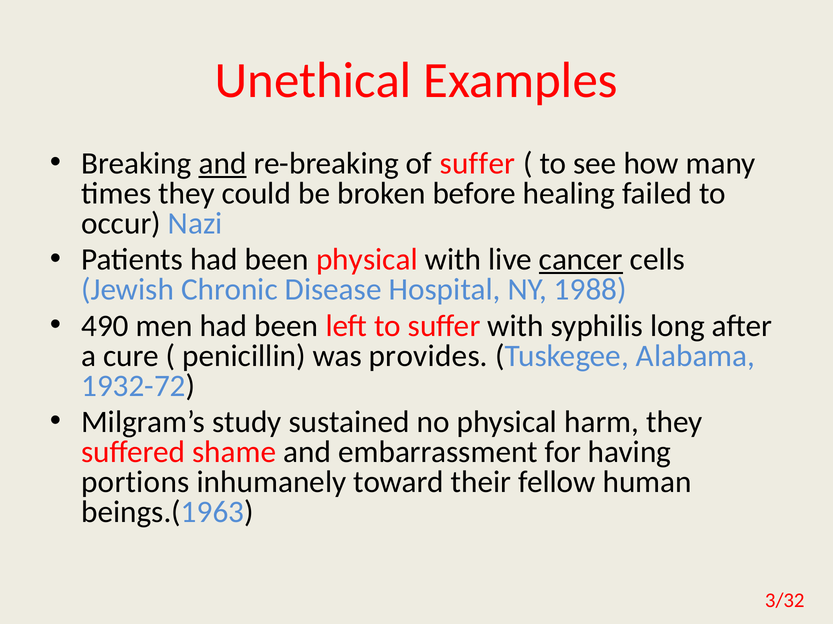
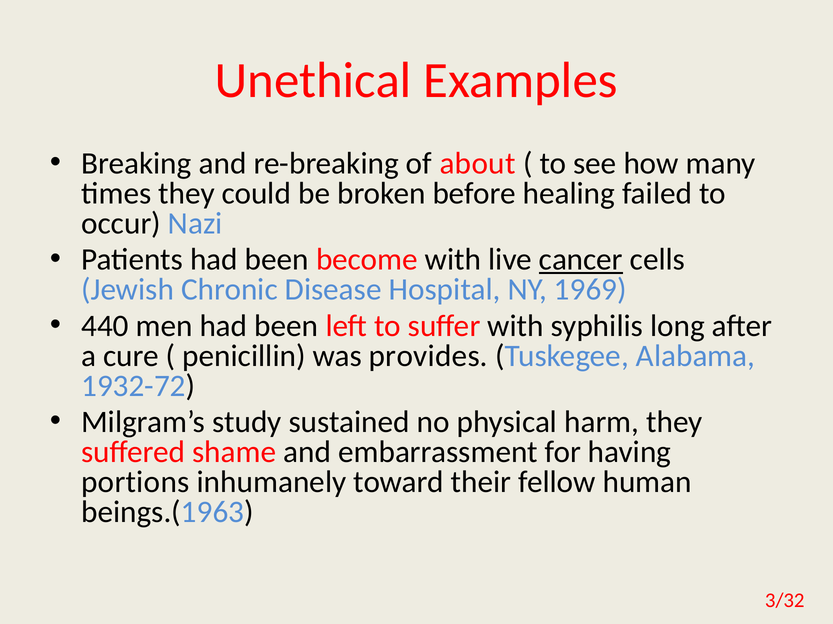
and at (223, 164) underline: present -> none
of suffer: suffer -> about
been physical: physical -> become
1988: 1988 -> 1969
490: 490 -> 440
